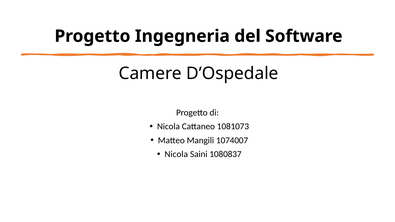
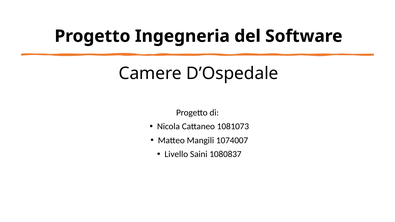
Nicola at (176, 154): Nicola -> Livello
